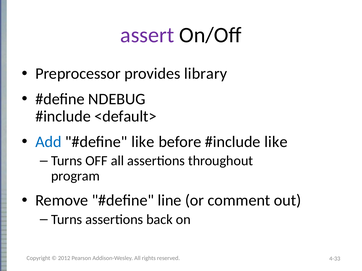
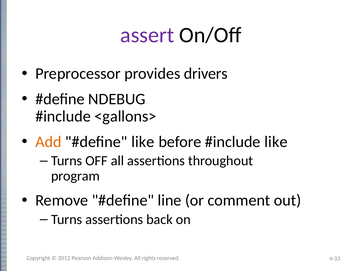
library: library -> drivers
<default>: <default> -> <gallons>
Add colour: blue -> orange
